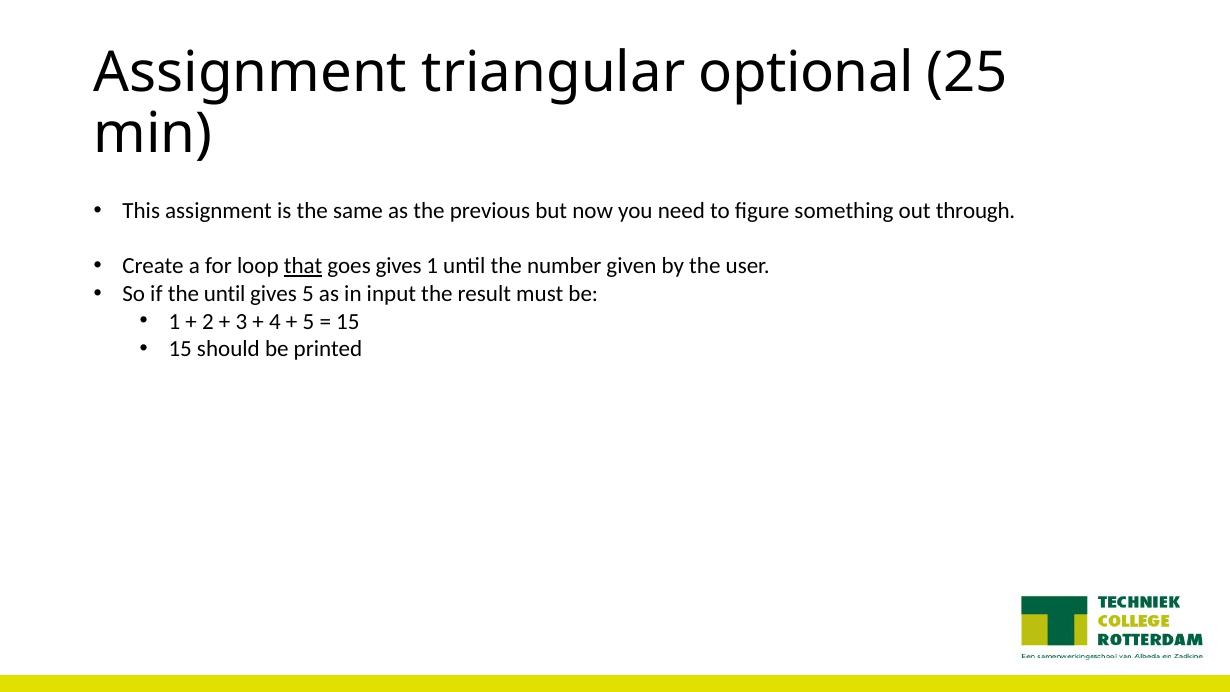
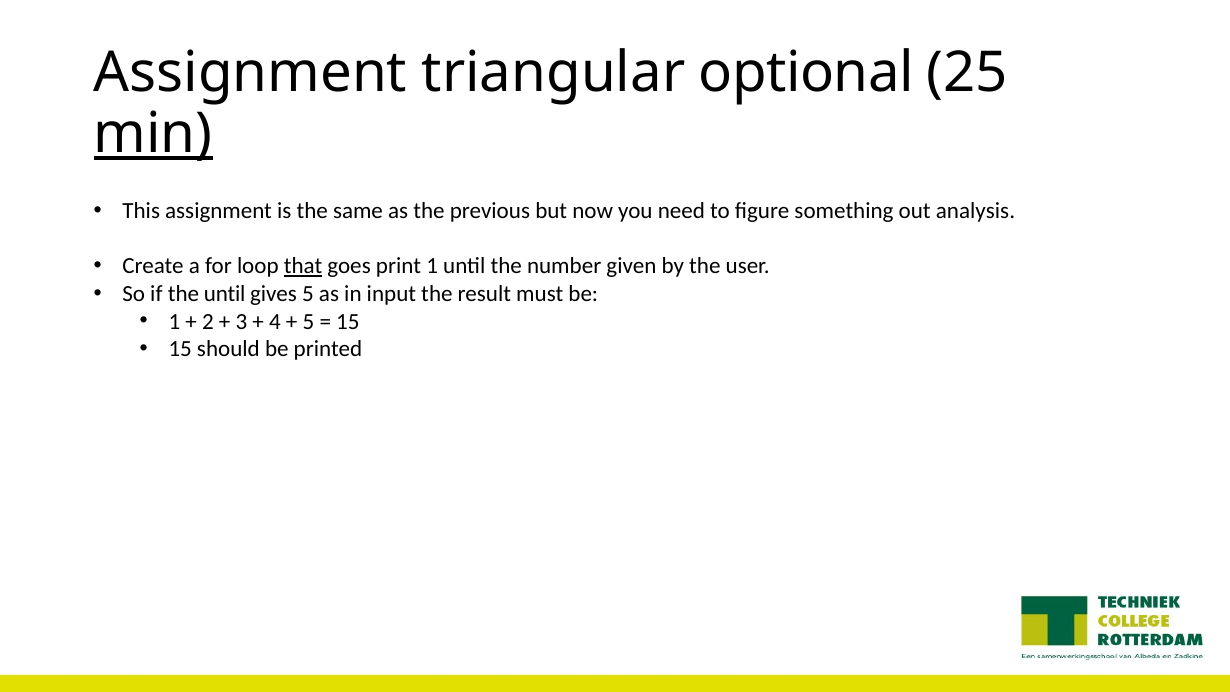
min underline: none -> present
through: through -> analysis
goes gives: gives -> print
